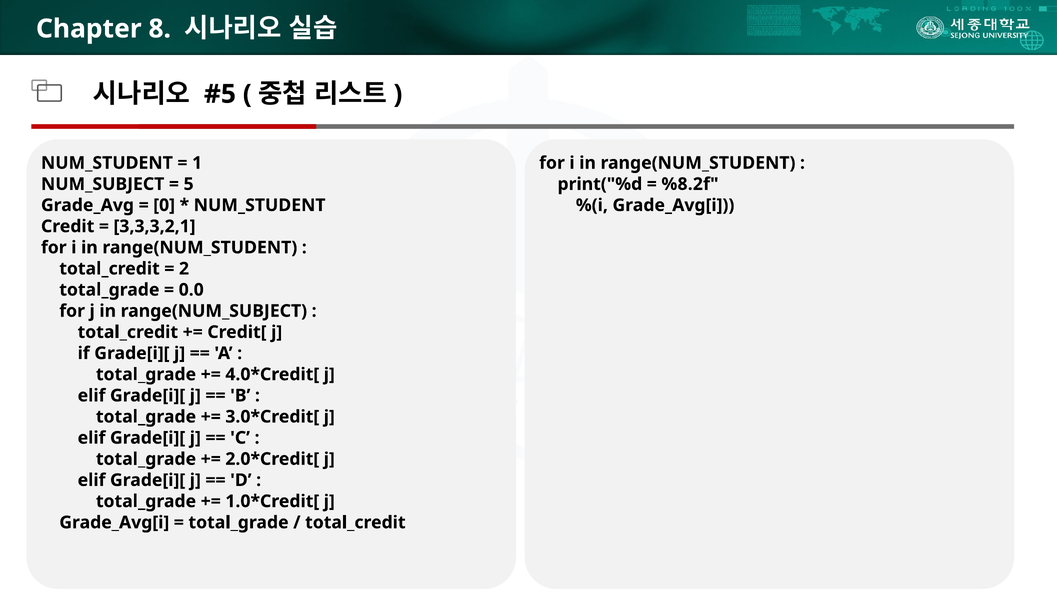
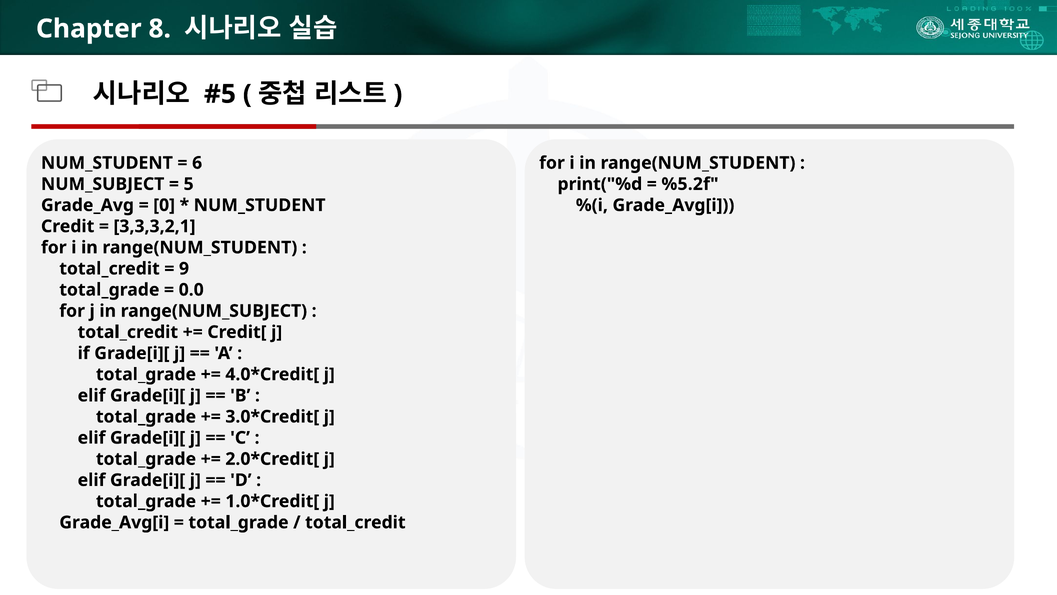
1: 1 -> 6
%8.2f: %8.2f -> %5.2f
2: 2 -> 9
